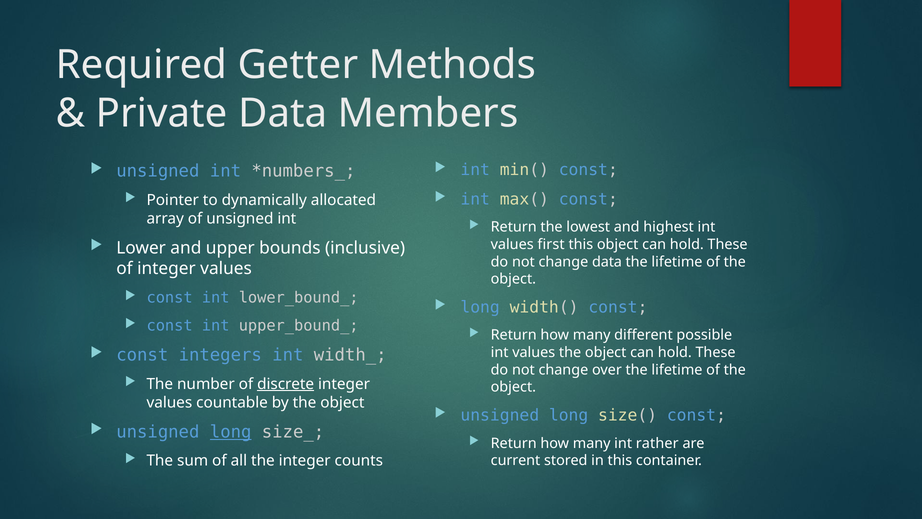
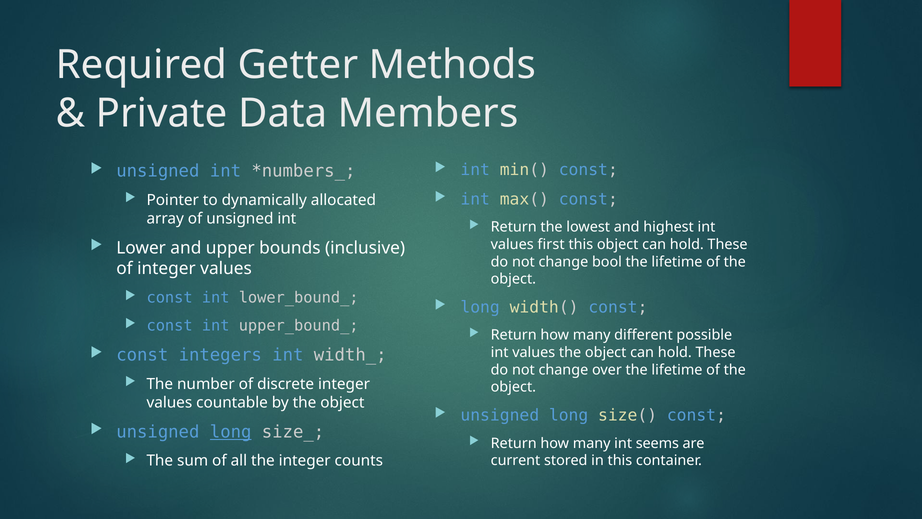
change data: data -> bool
discrete underline: present -> none
rather: rather -> seems
